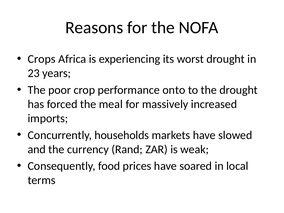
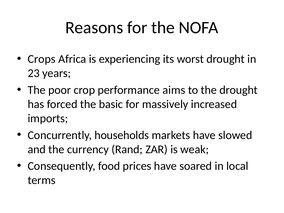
onto: onto -> aims
meal: meal -> basic
